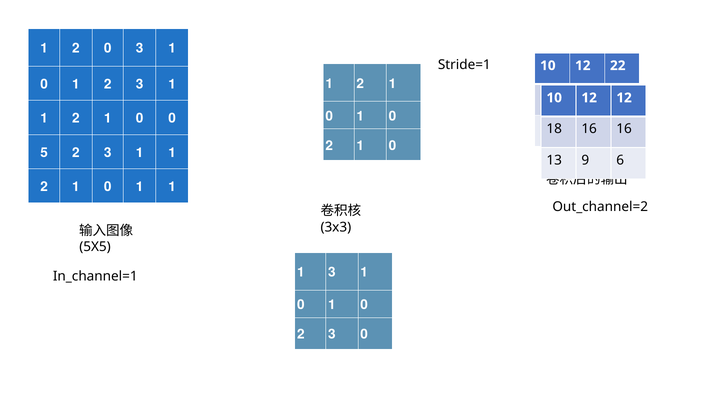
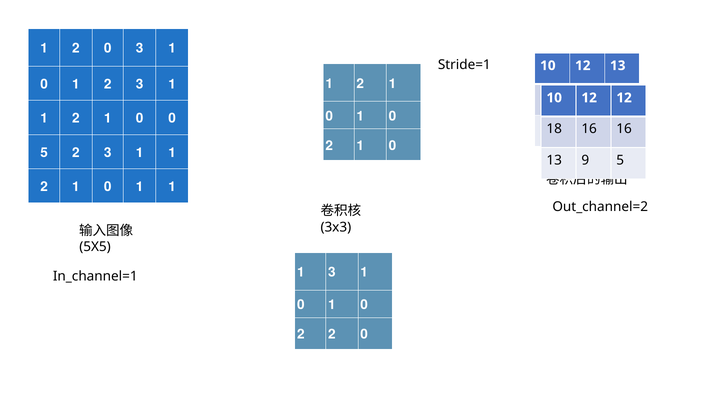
12 22: 22 -> 13
9 6: 6 -> 5
3 at (332, 335): 3 -> 2
